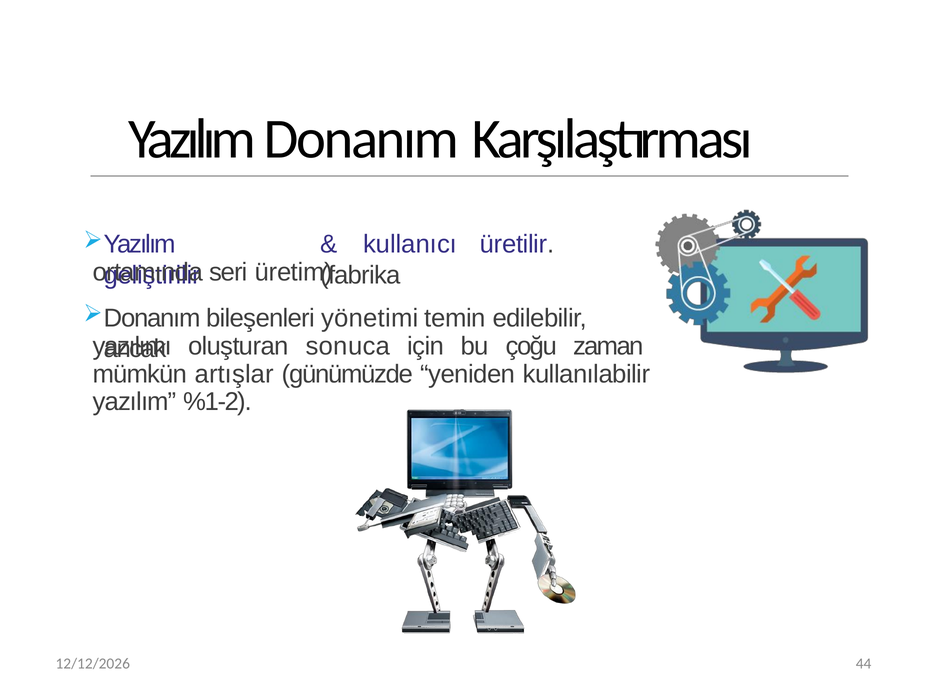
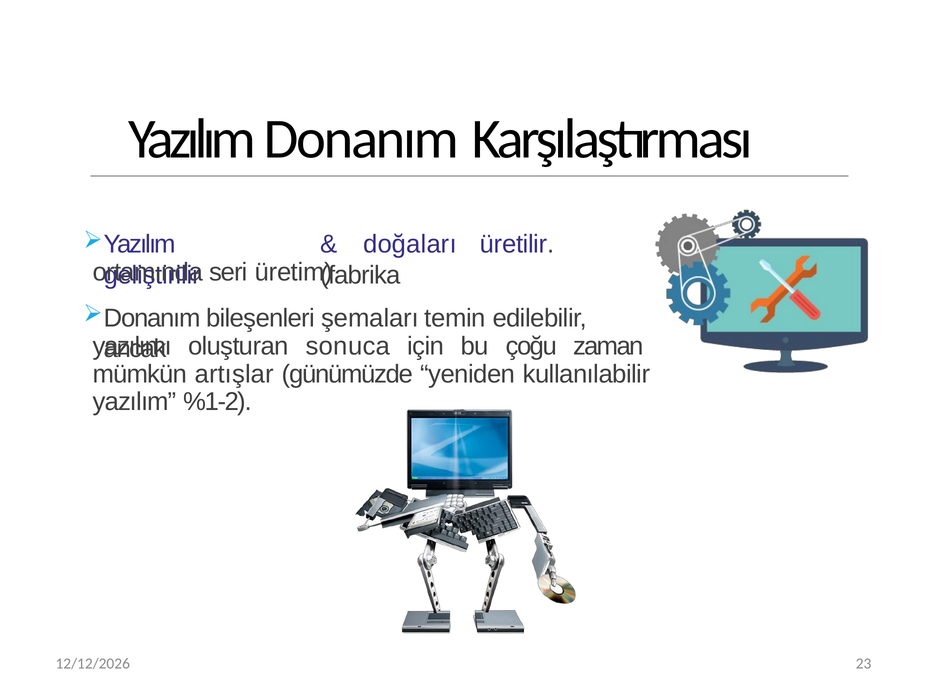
kullanıcı: kullanıcı -> doğaları
yönetimi: yönetimi -> şemaları
44: 44 -> 23
